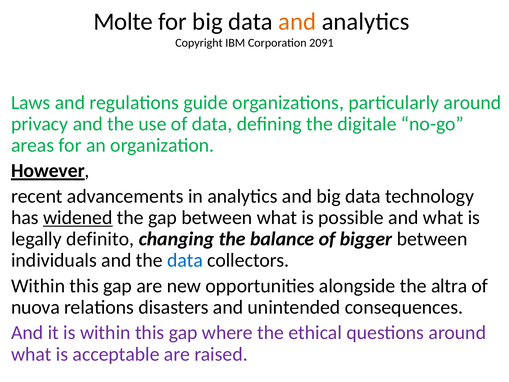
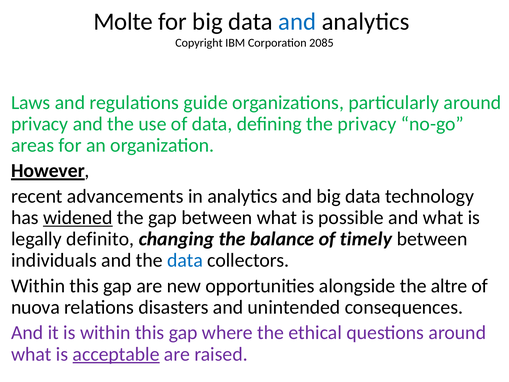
and at (297, 22) colour: orange -> blue
2091: 2091 -> 2085
the digitale: digitale -> privacy
bigger: bigger -> timely
altra: altra -> altre
acceptable underline: none -> present
